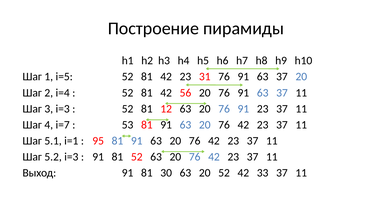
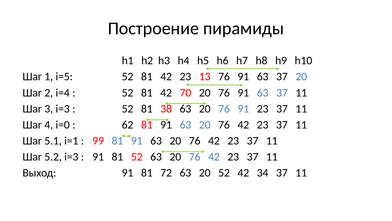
31: 31 -> 13
56: 56 -> 70
12: 12 -> 38
i=7: i=7 -> i=0
53: 53 -> 62
95: 95 -> 99
30: 30 -> 72
33: 33 -> 34
